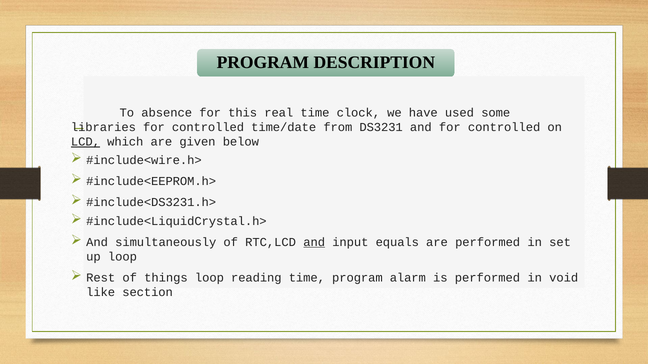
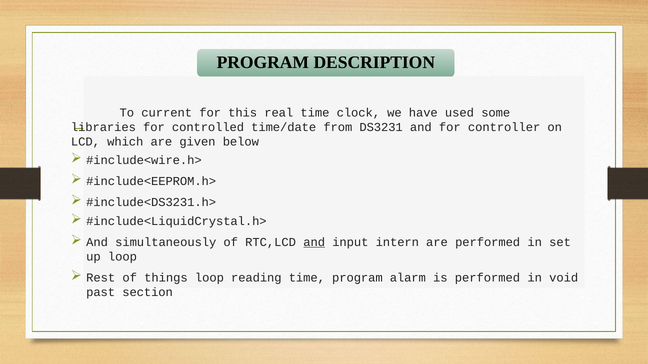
absence: absence -> current
and for controlled: controlled -> controller
LCD underline: present -> none
equals: equals -> intern
like: like -> past
